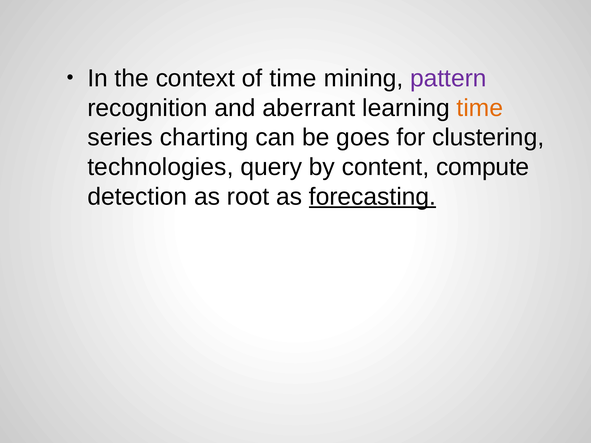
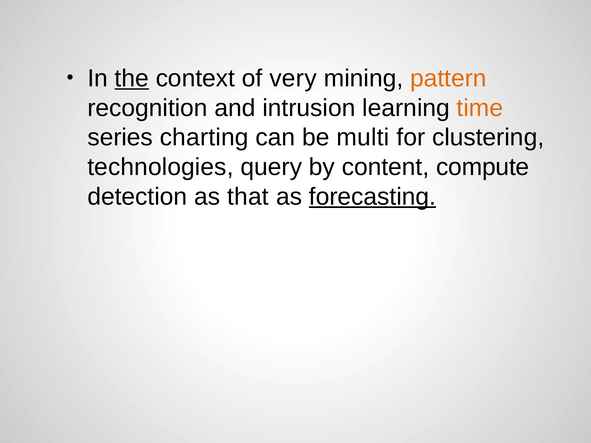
the underline: none -> present
of time: time -> very
pattern colour: purple -> orange
aberrant: aberrant -> intrusion
goes: goes -> multi
root: root -> that
